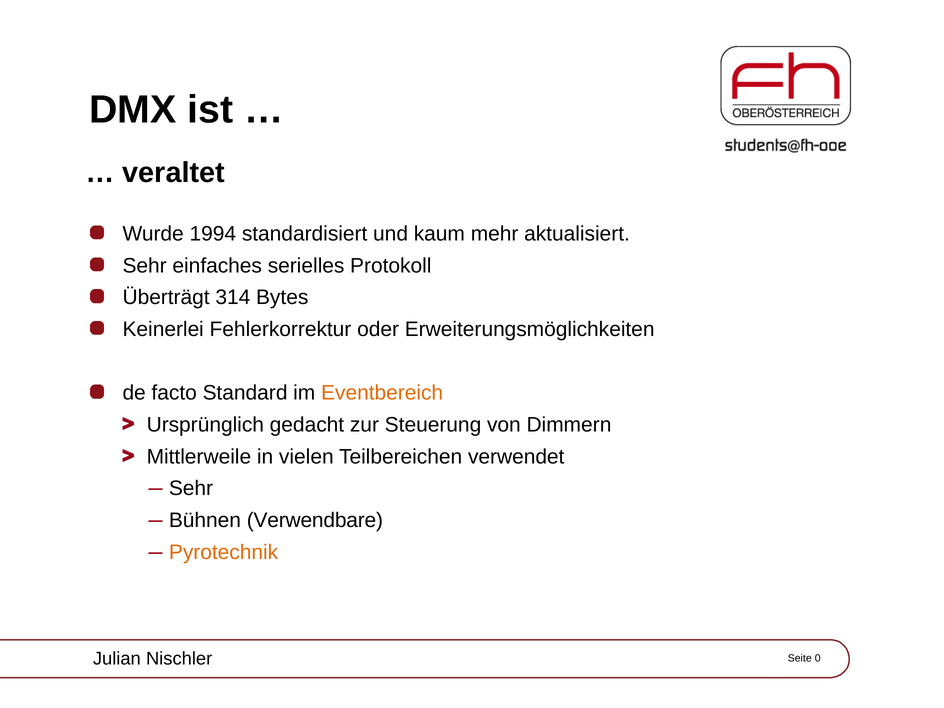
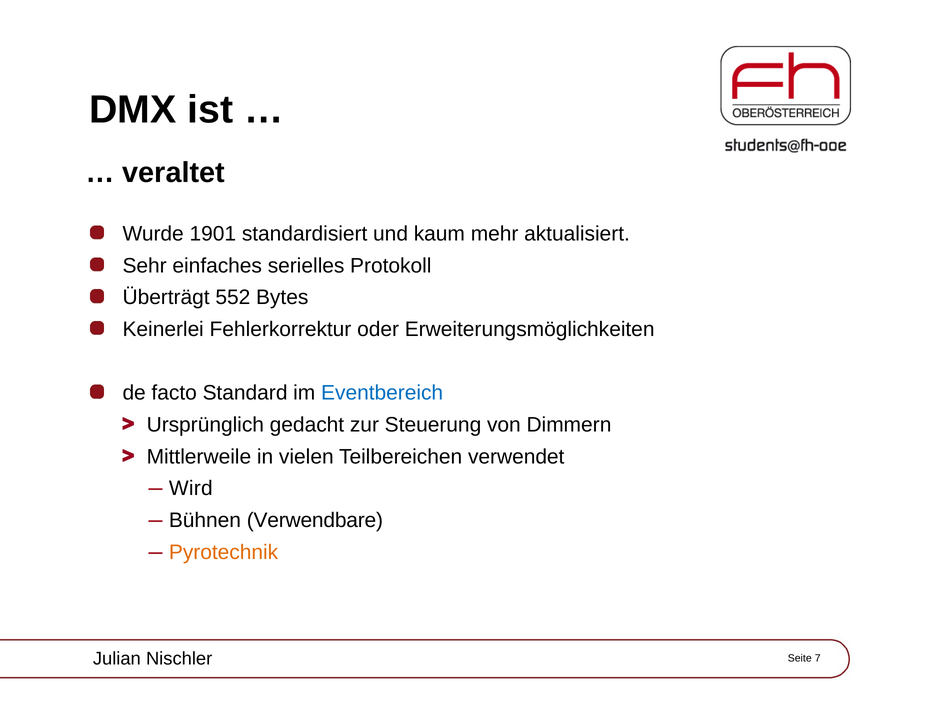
1994: 1994 -> 1901
314: 314 -> 552
Eventbereich colour: orange -> blue
Sehr at (191, 489): Sehr -> Wird
0: 0 -> 7
